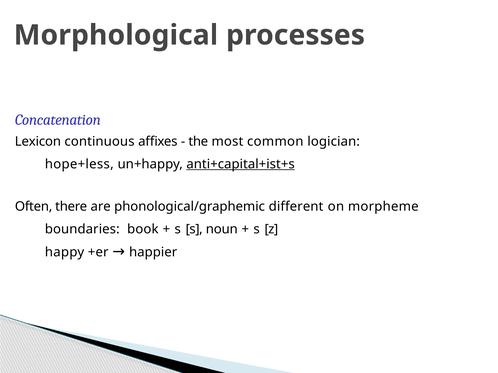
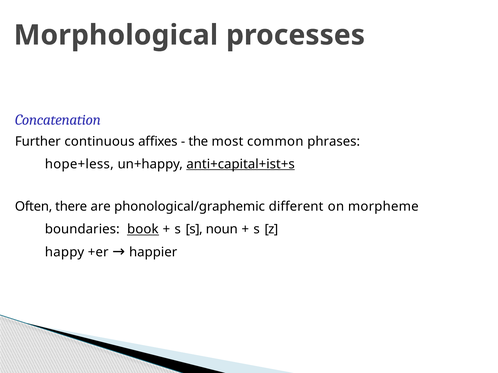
Lexicon: Lexicon -> Further
logician: logician -> phrases
book underline: none -> present
